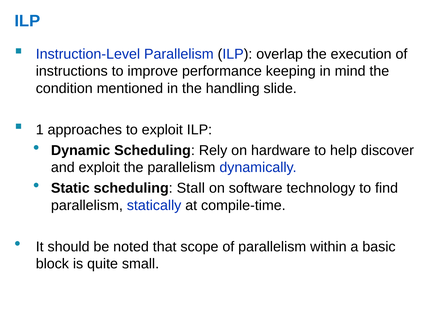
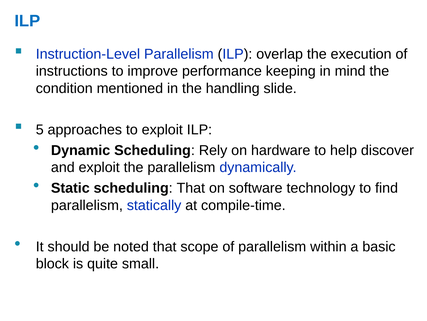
1: 1 -> 5
scheduling Stall: Stall -> That
